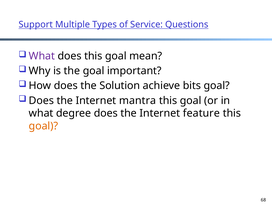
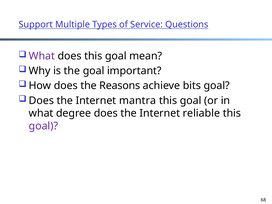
Solution: Solution -> Reasons
feature: feature -> reliable
goal at (43, 126) colour: orange -> purple
